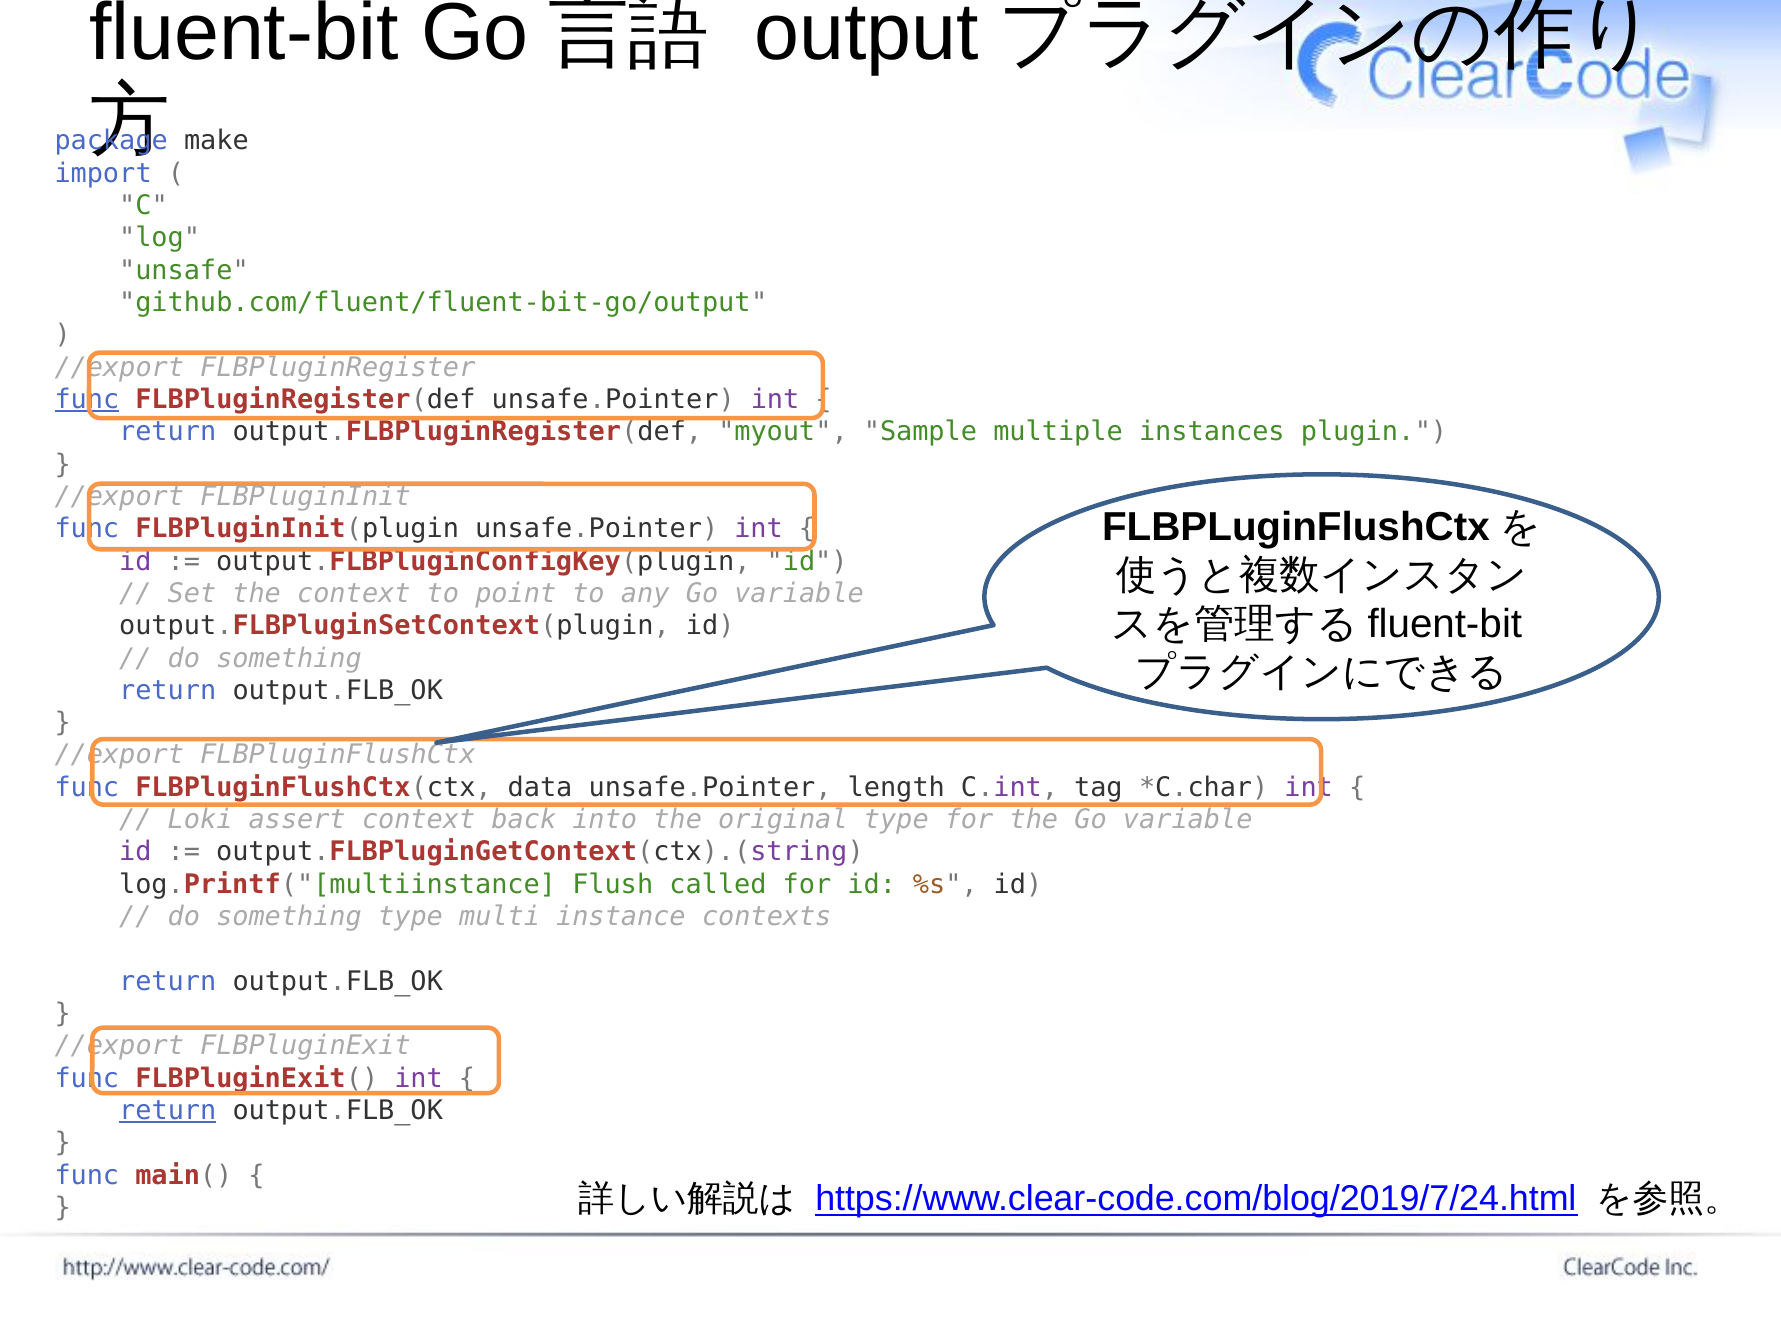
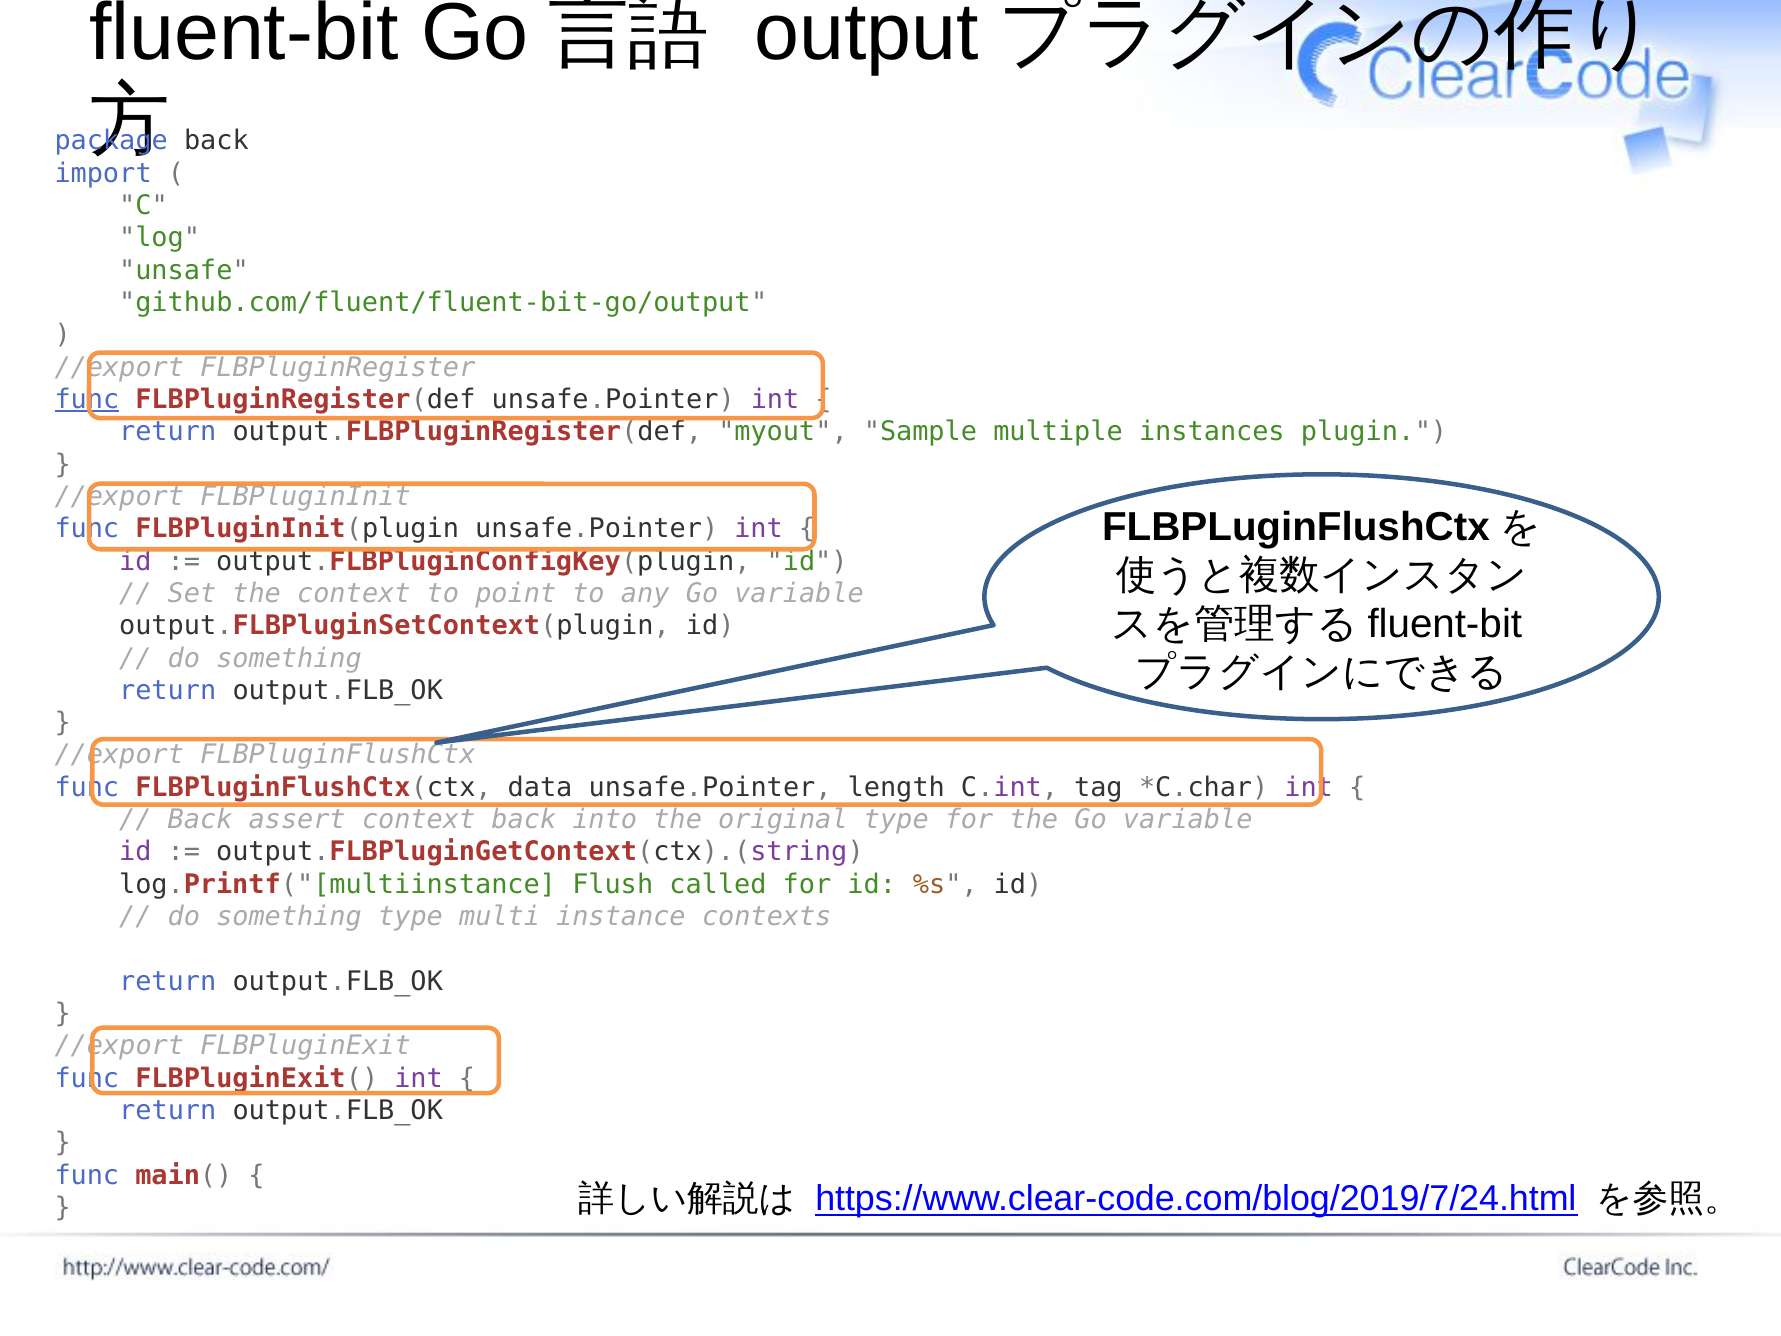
make at (216, 141): make -> back
Loki at (200, 819): Loki -> Back
return at (168, 1110) underline: present -> none
